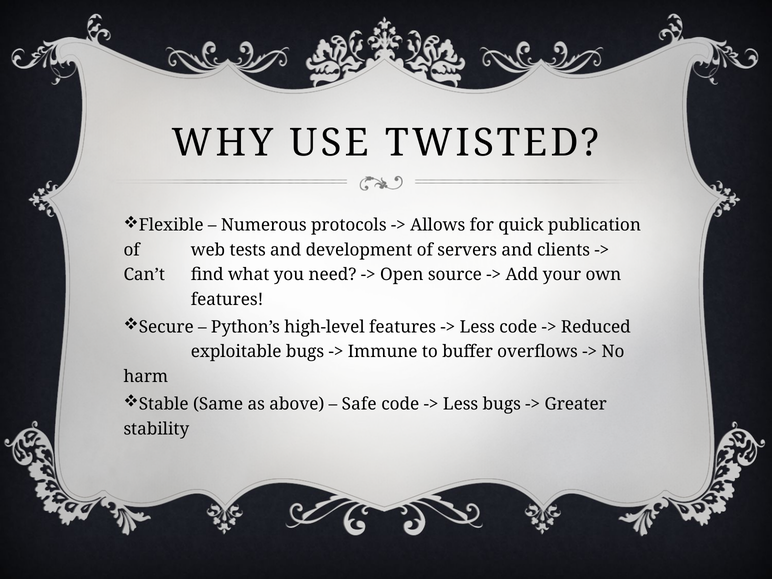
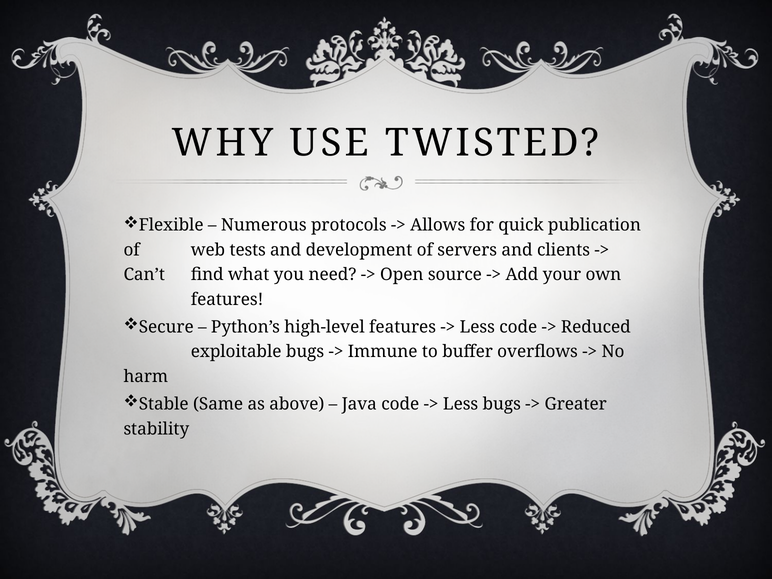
Safe: Safe -> Java
